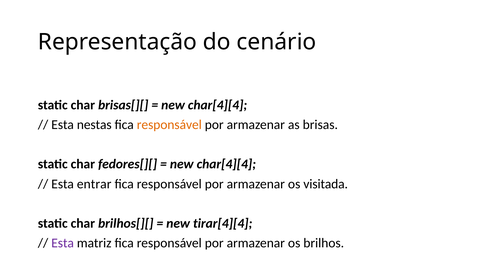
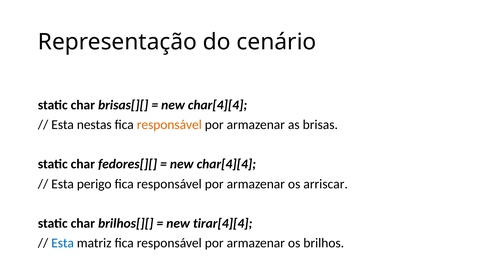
entrar: entrar -> perigo
visitada: visitada -> arriscar
Esta at (63, 243) colour: purple -> blue
